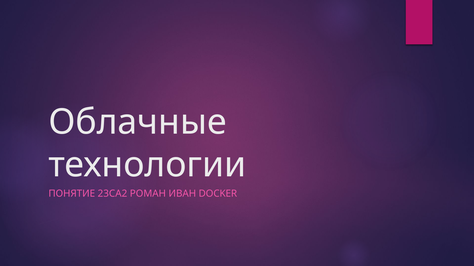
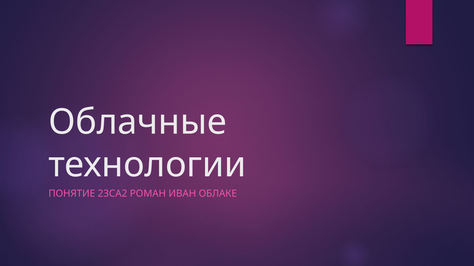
DOCKER: DOCKER -> ОБЛАКЕ
